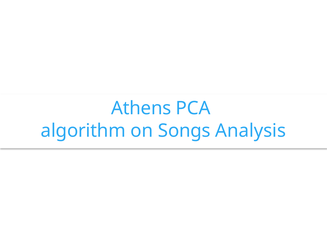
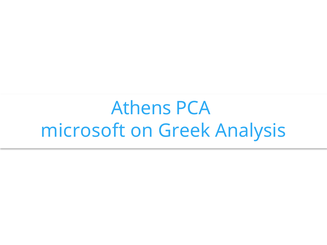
algorithm: algorithm -> microsoft
Songs: Songs -> Greek
